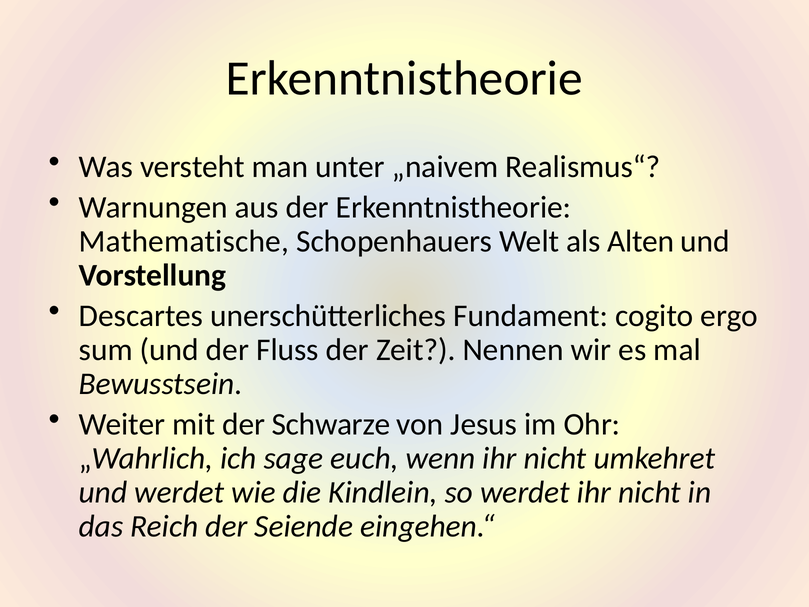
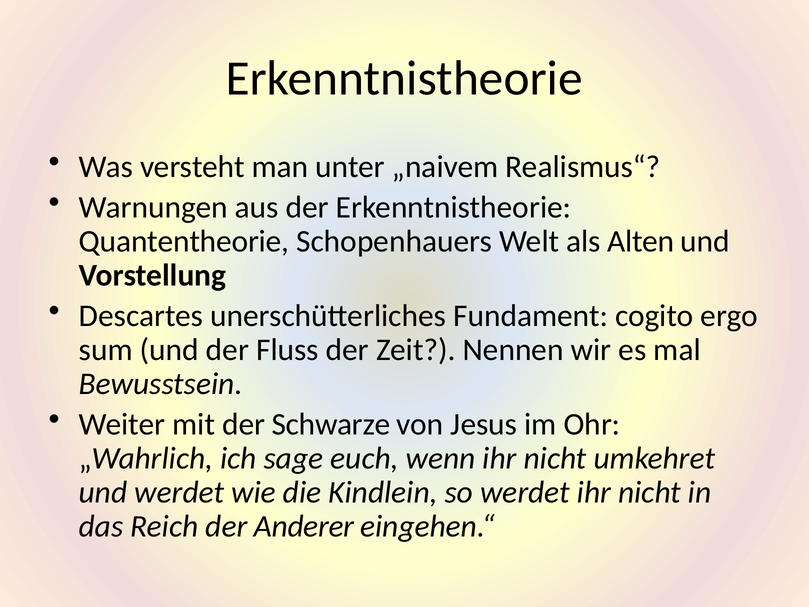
Mathematische: Mathematische -> Quantentheorie
Seiende: Seiende -> Anderer
